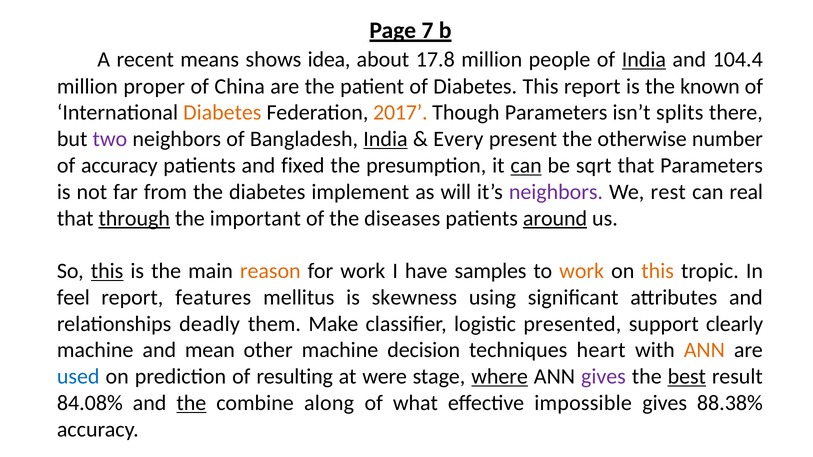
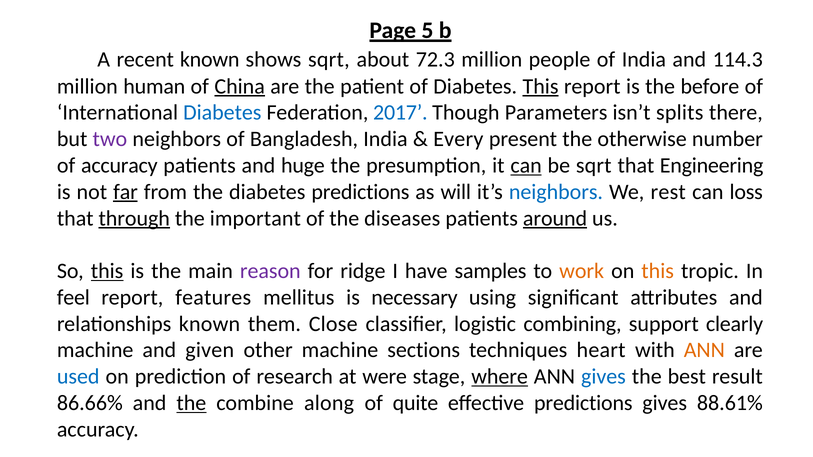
7: 7 -> 5
recent means: means -> known
shows idea: idea -> sqrt
17.8: 17.8 -> 72.3
India at (644, 60) underline: present -> none
104.4: 104.4 -> 114.3
proper: proper -> human
China underline: none -> present
This at (541, 86) underline: none -> present
known: known -> before
Diabetes at (222, 113) colour: orange -> blue
2017 colour: orange -> blue
India at (385, 139) underline: present -> none
fixed: fixed -> huge
that Parameters: Parameters -> Engineering
far underline: none -> present
diabetes implement: implement -> predictions
neighbors at (556, 192) colour: purple -> blue
real: real -> loss
reason colour: orange -> purple
for work: work -> ridge
skewness: skewness -> necessary
relationships deadly: deadly -> known
Make: Make -> Close
presented: presented -> combining
mean: mean -> given
decision: decision -> sections
resulting: resulting -> research
gives at (603, 377) colour: purple -> blue
best underline: present -> none
84.08%: 84.08% -> 86.66%
what: what -> quite
effective impossible: impossible -> predictions
88.38%: 88.38% -> 88.61%
